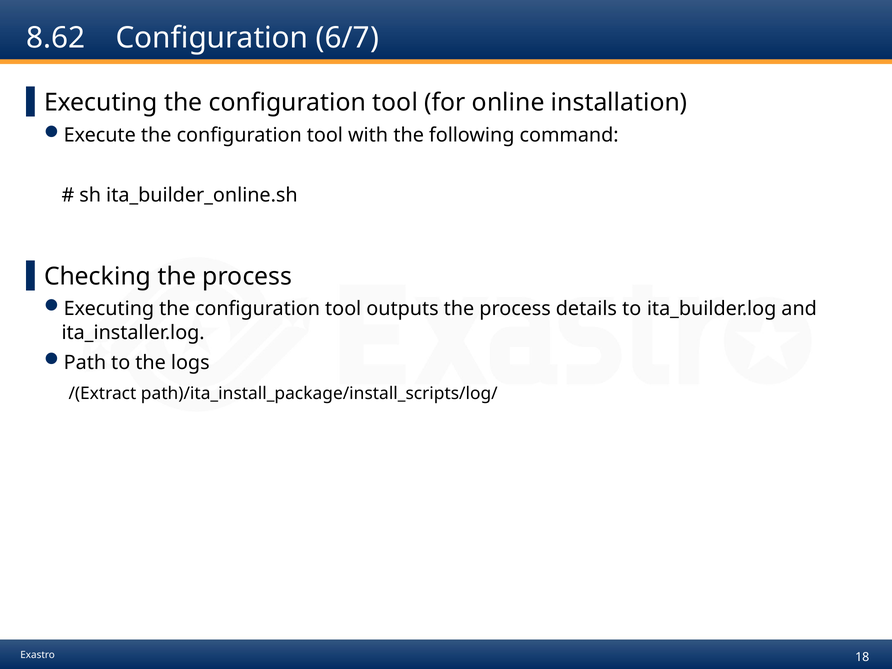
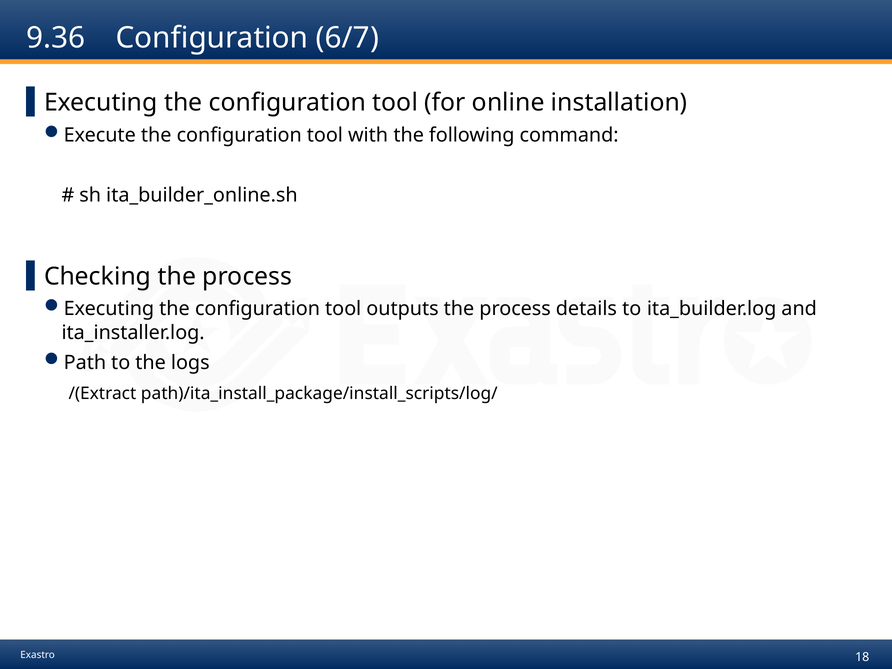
8.62: 8.62 -> 9.36
